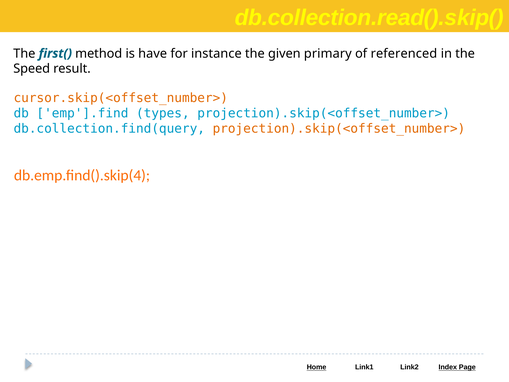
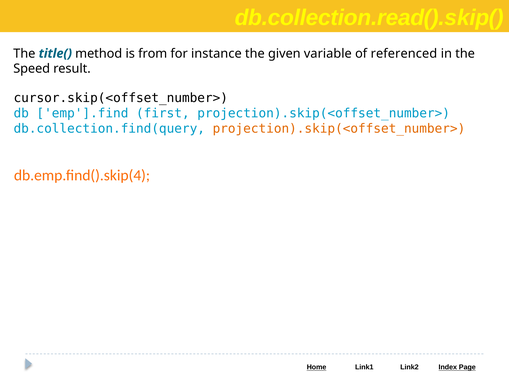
first(: first( -> title(
have: have -> from
primary: primary -> variable
cursor.skip(<offset_number> colour: orange -> black
types: types -> first
